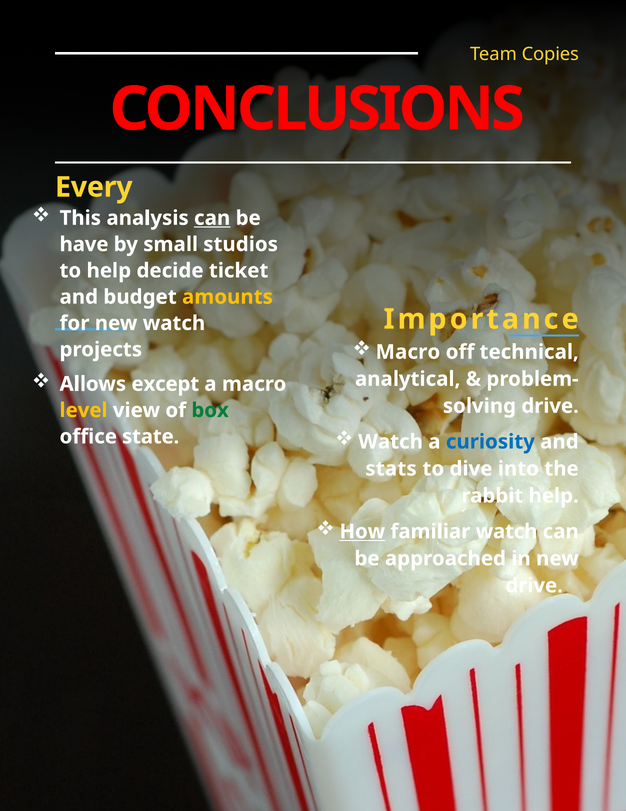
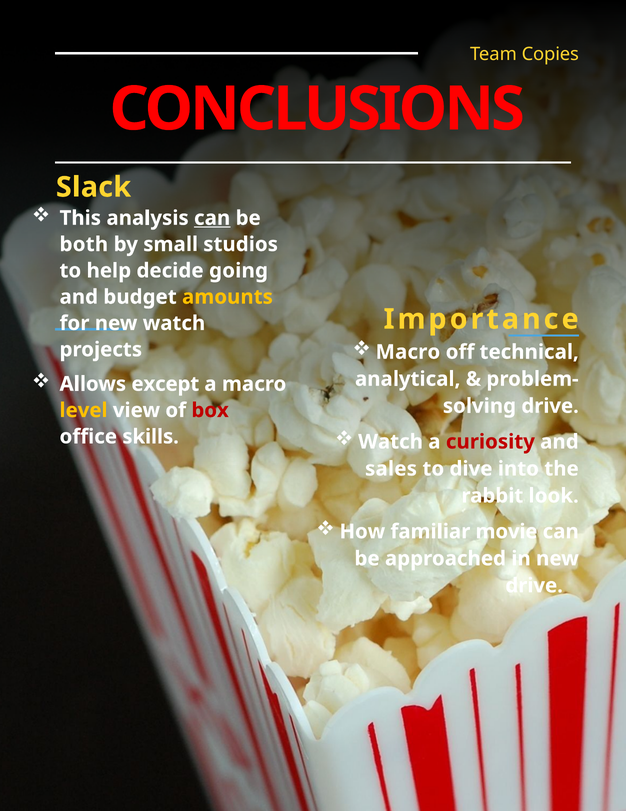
Every: Every -> Slack
have: have -> both
ticket: ticket -> going
box colour: green -> red
curiosity colour: blue -> red
state: state -> skills
stats: stats -> sales
rabbit help: help -> look
How underline: present -> none
familiar watch: watch -> movie
